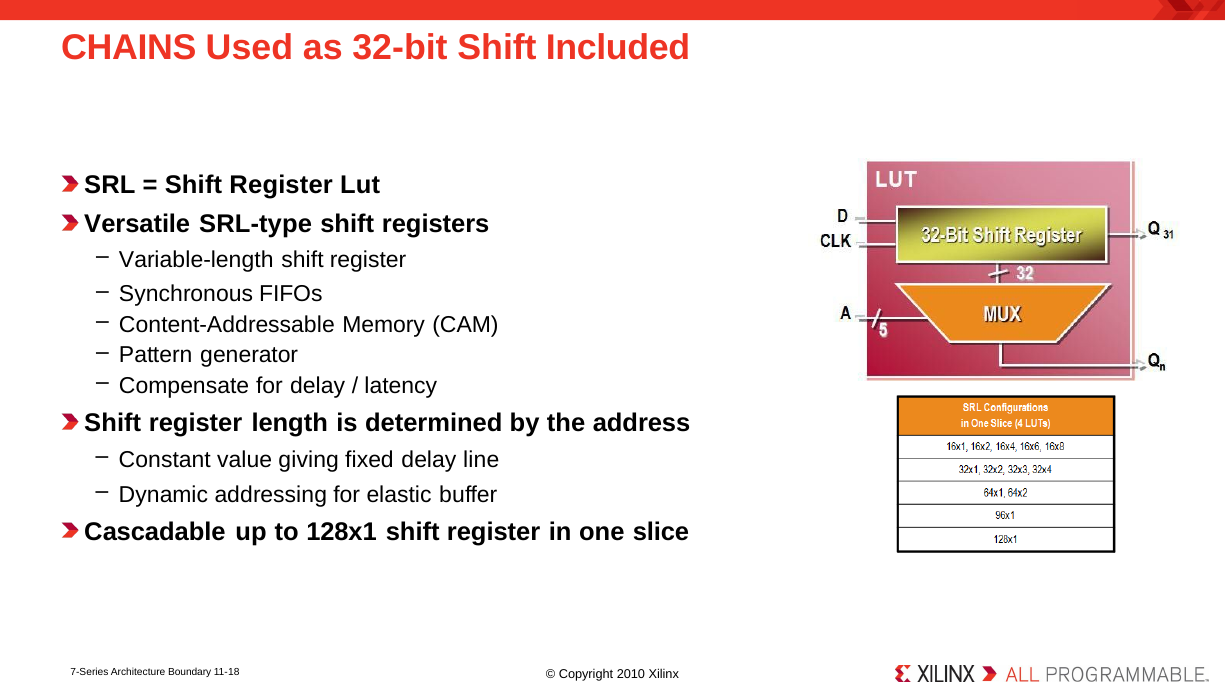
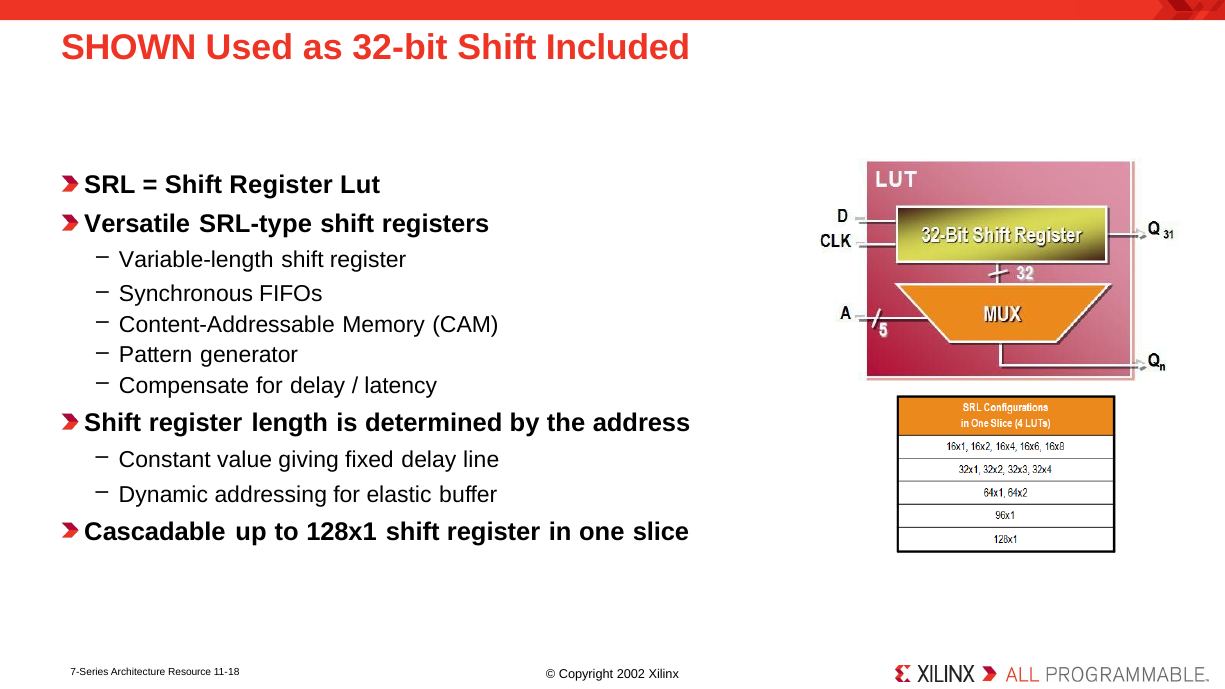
CHAINS: CHAINS -> SHOWN
Boundary: Boundary -> Resource
2010: 2010 -> 2002
